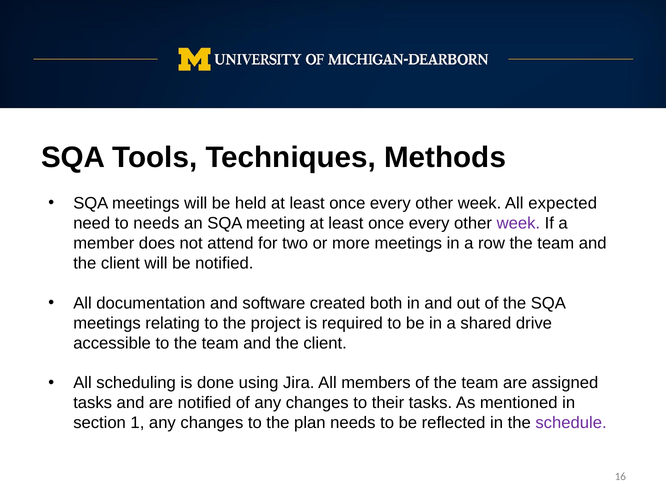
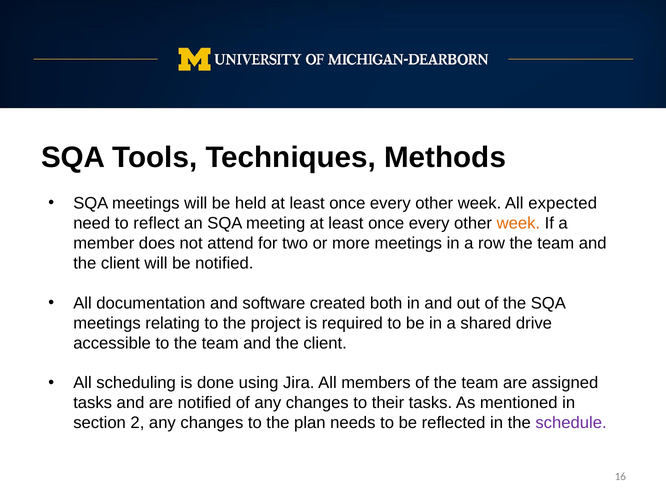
to needs: needs -> reflect
week at (518, 224) colour: purple -> orange
1: 1 -> 2
